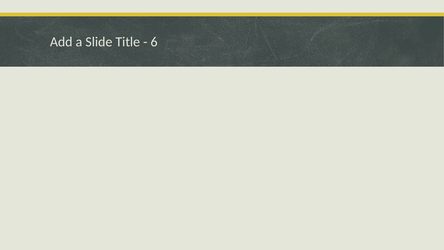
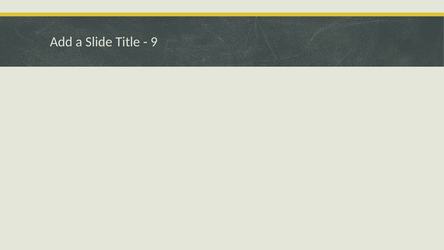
6: 6 -> 9
